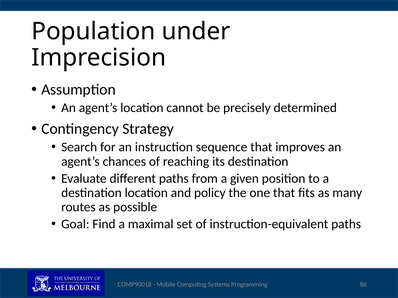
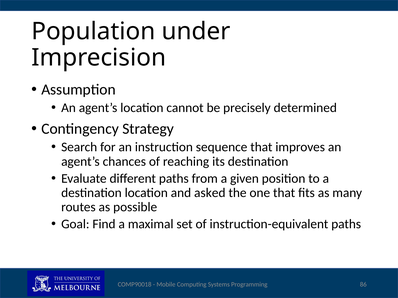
policy: policy -> asked
